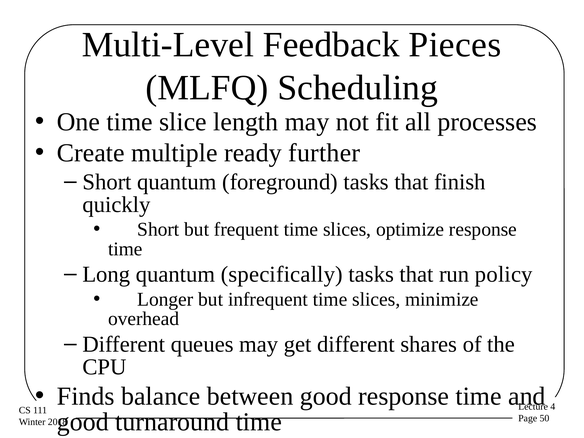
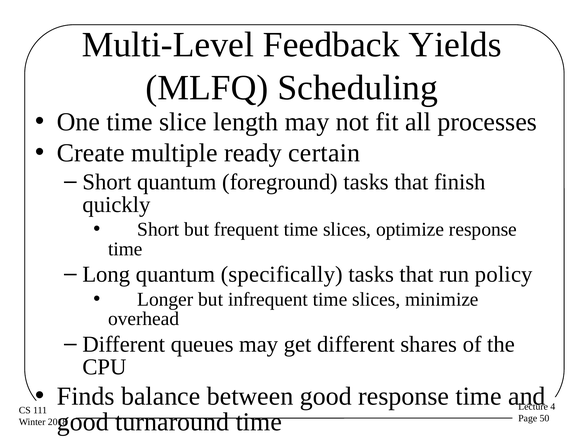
Pieces: Pieces -> Yields
further: further -> certain
